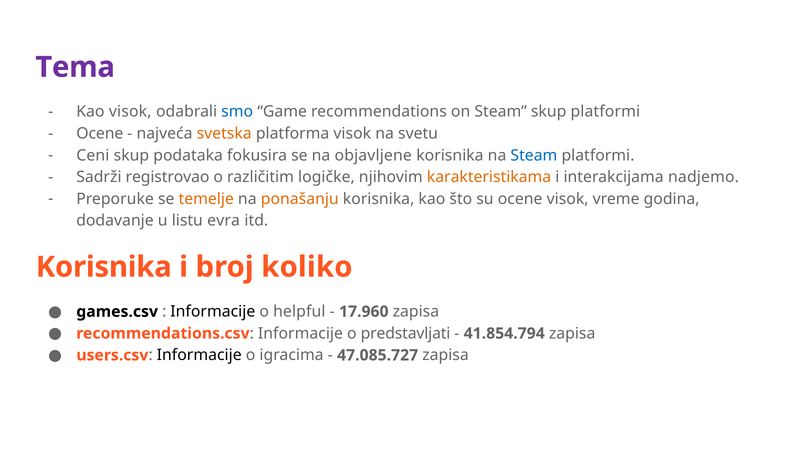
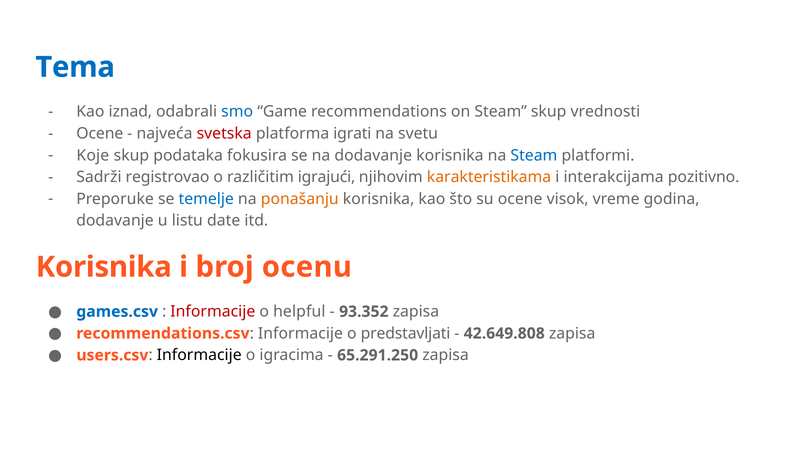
Tema colour: purple -> blue
Kao visok: visok -> iznad
skup platformi: platformi -> vrednosti
svetska colour: orange -> red
platforma visok: visok -> igrati
Ceni: Ceni -> Koje
na objavljene: objavljene -> dodavanje
logičke: logičke -> igrajući
nadjemo: nadjemo -> pozitivno
temelje colour: orange -> blue
evra: evra -> date
koliko: koliko -> ocenu
games.csv colour: black -> blue
Informacije at (213, 312) colour: black -> red
17.960: 17.960 -> 93.352
41.854.794: 41.854.794 -> 42.649.808
47.085.727: 47.085.727 -> 65.291.250
